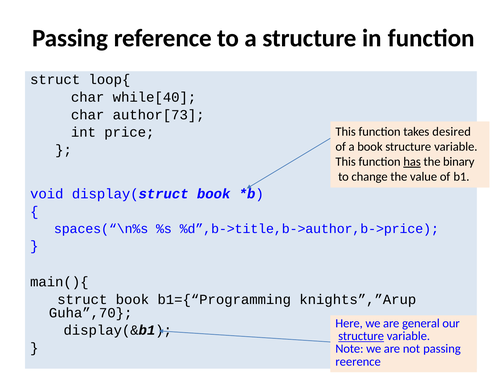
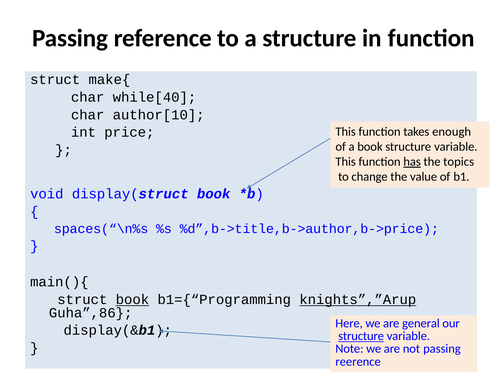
loop{: loop{ -> make{
author[73: author[73 -> author[10
desired: desired -> enough
binary: binary -> topics
book at (132, 299) underline: none -> present
knights”,”Arup underline: none -> present
Guha”,70: Guha”,70 -> Guha”,86
